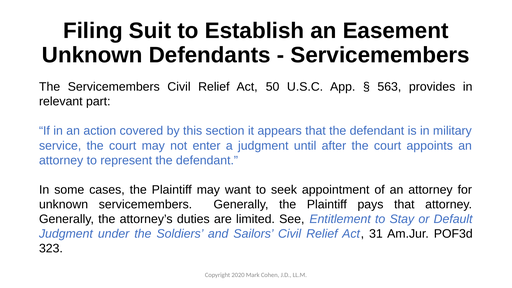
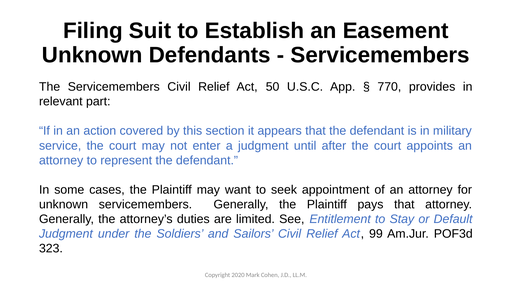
563: 563 -> 770
31: 31 -> 99
